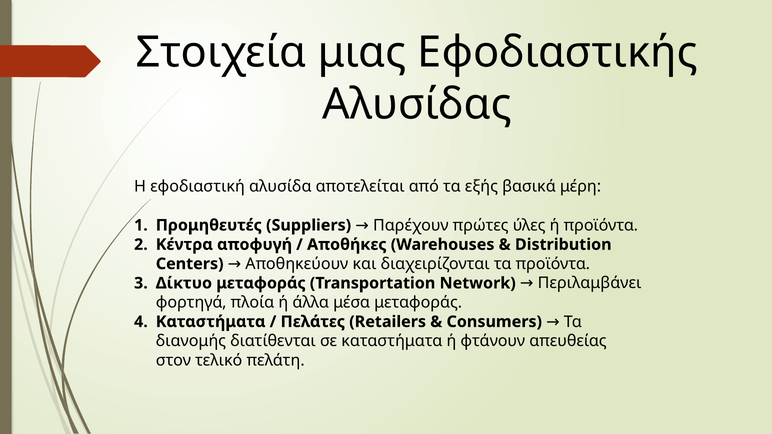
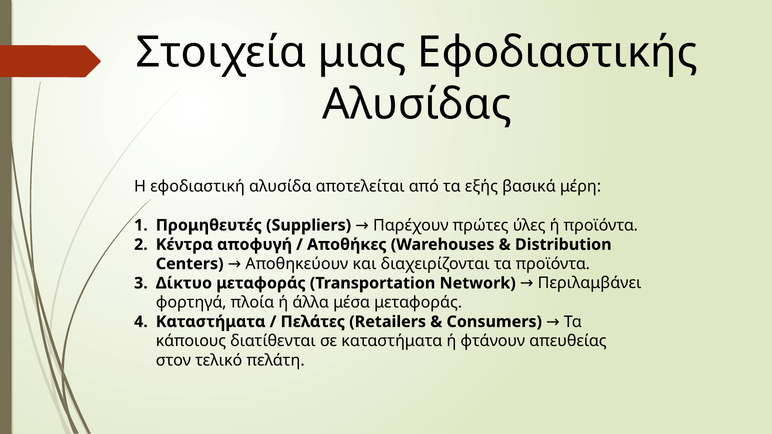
διανομής: διανομής -> κάποιους
